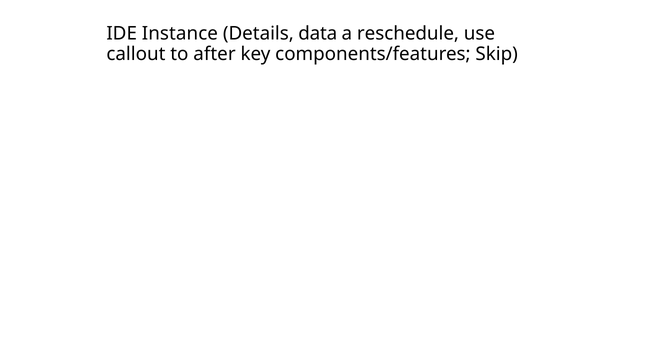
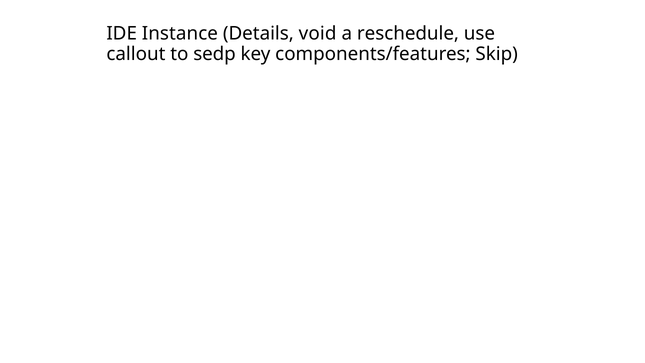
data: data -> void
after: after -> sedp
